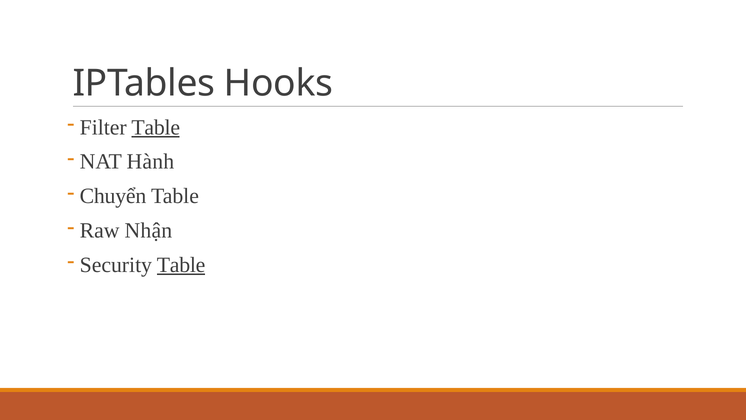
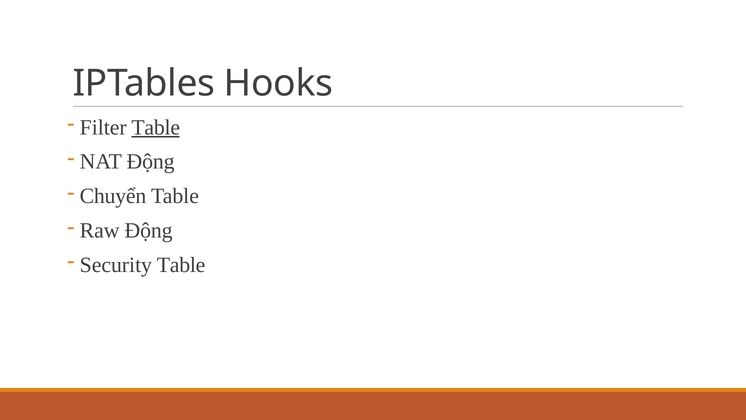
NAT Hành: Hành -> Động
Raw Nhận: Nhận -> Động
Table at (181, 265) underline: present -> none
